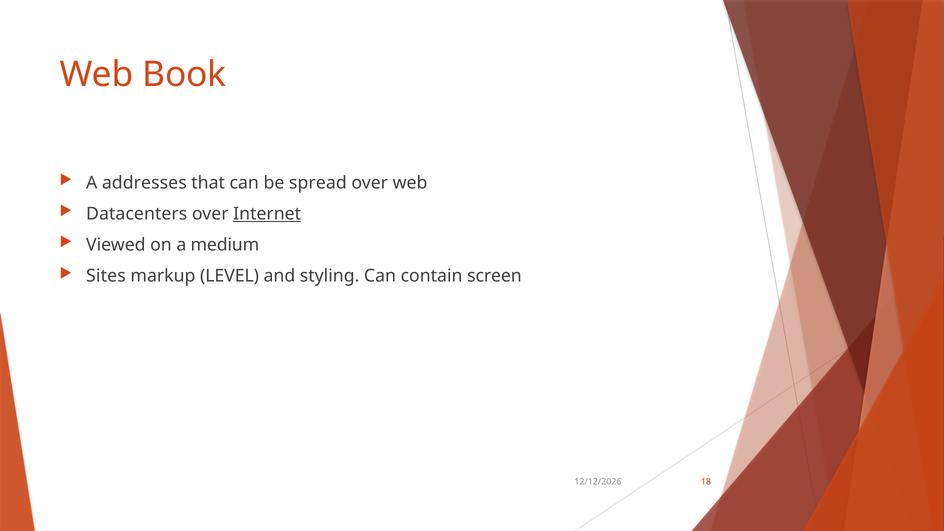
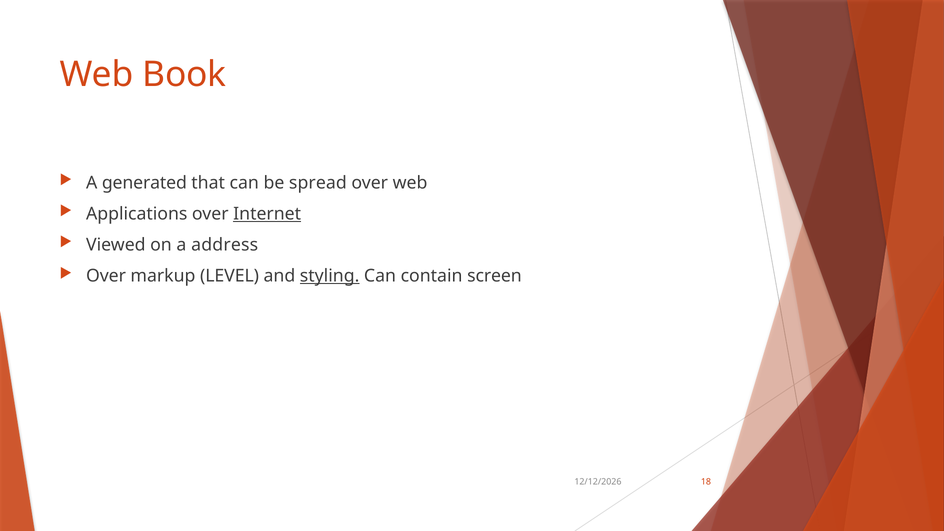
addresses: addresses -> generated
Datacenters: Datacenters -> Applications
medium: medium -> address
Sites at (106, 276): Sites -> Over
styling underline: none -> present
